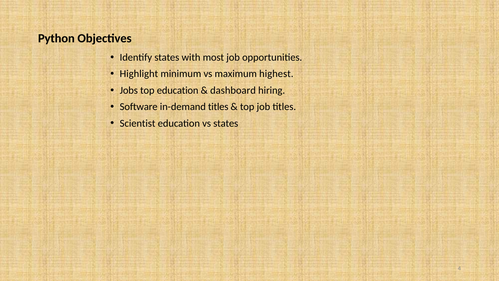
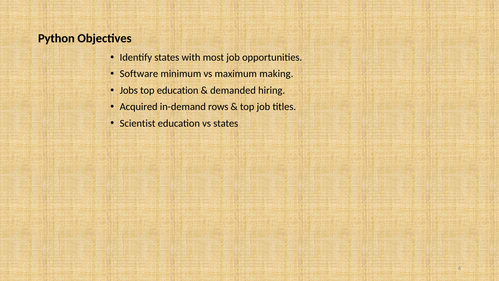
Highlight: Highlight -> Software
highest: highest -> making
dashboard: dashboard -> demanded
Software: Software -> Acquired
in-demand titles: titles -> rows
